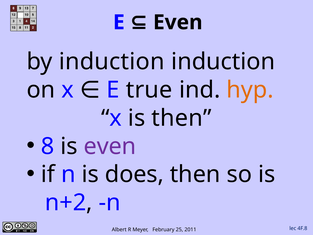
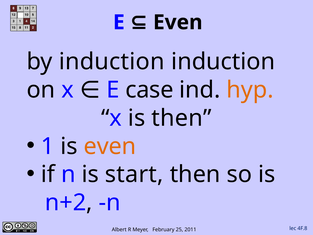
true: true -> case
8: 8 -> 1
even at (110, 146) colour: purple -> orange
does: does -> start
